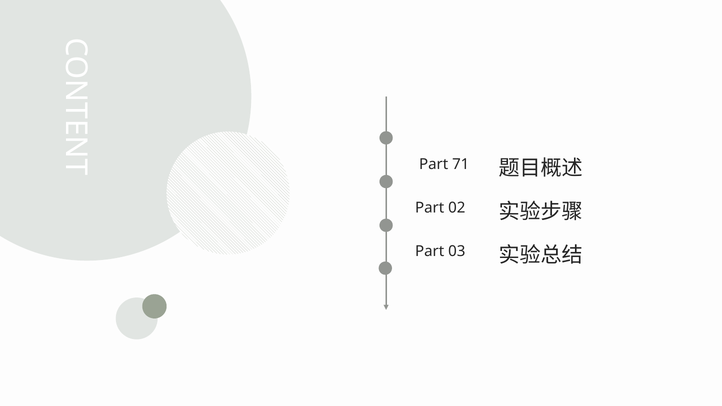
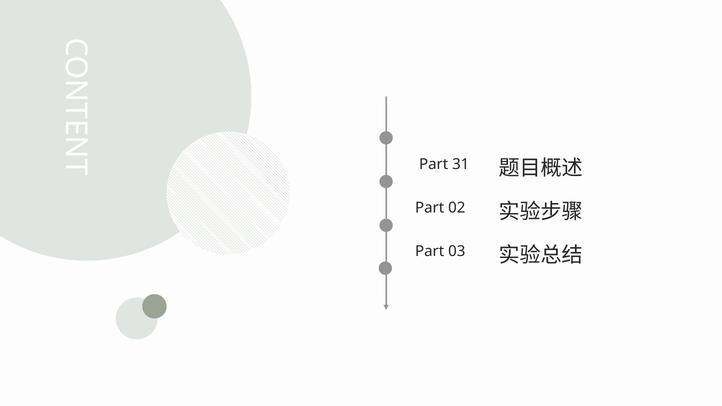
71: 71 -> 31
